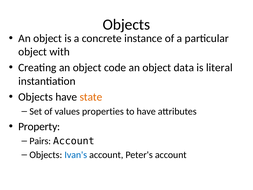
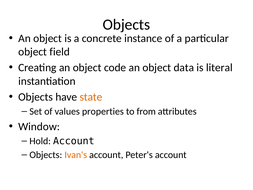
with: with -> field
to have: have -> from
Property: Property -> Window
Pairs: Pairs -> Hold
Ivan's colour: blue -> orange
